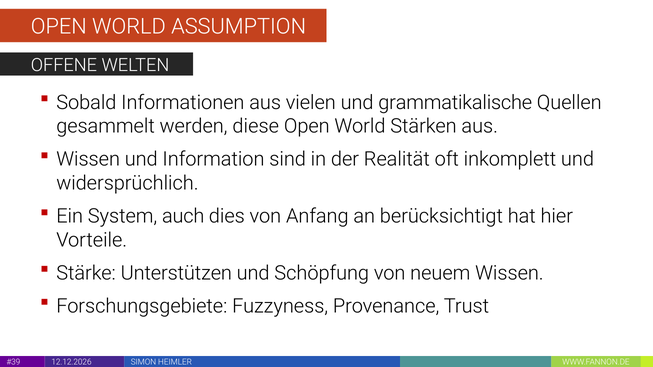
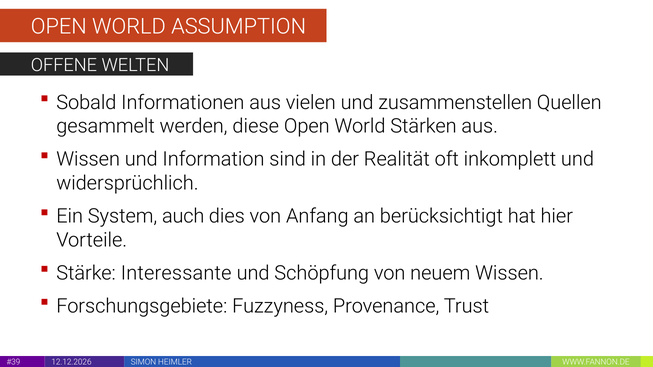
grammatikalische: grammatikalische -> zusammenstellen
Unterstützen: Unterstützen -> Interessante
